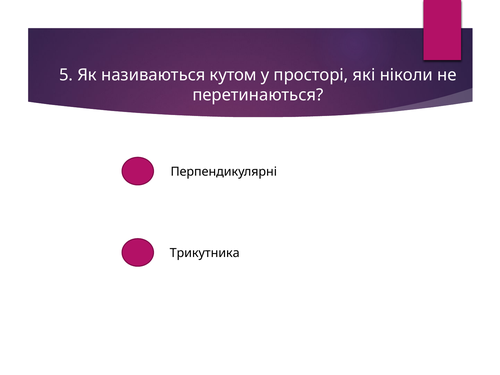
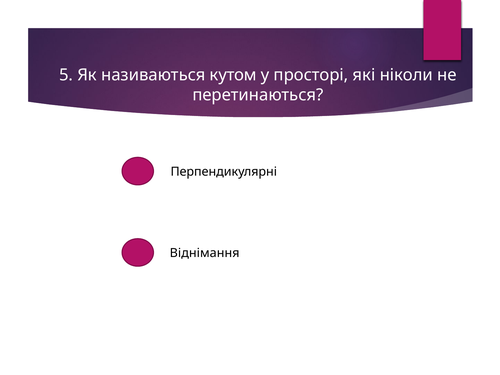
Трикутника: Трикутника -> Віднімання
